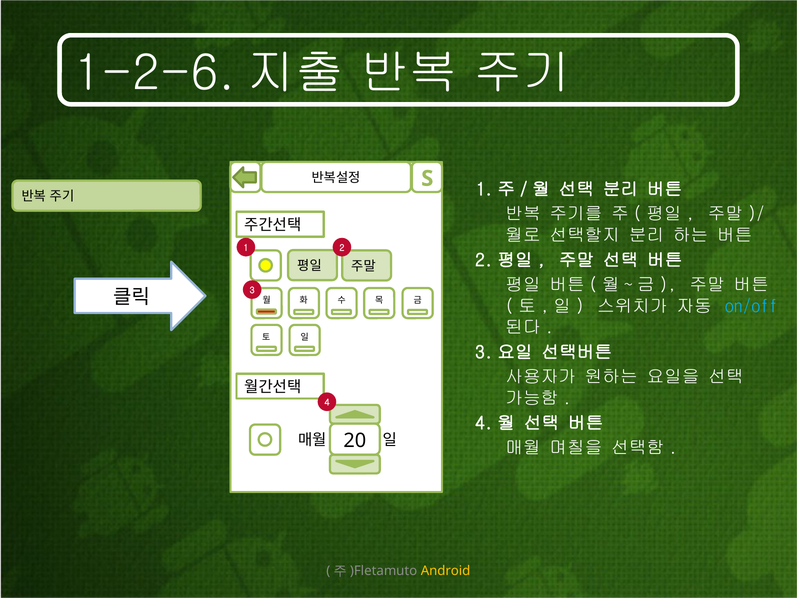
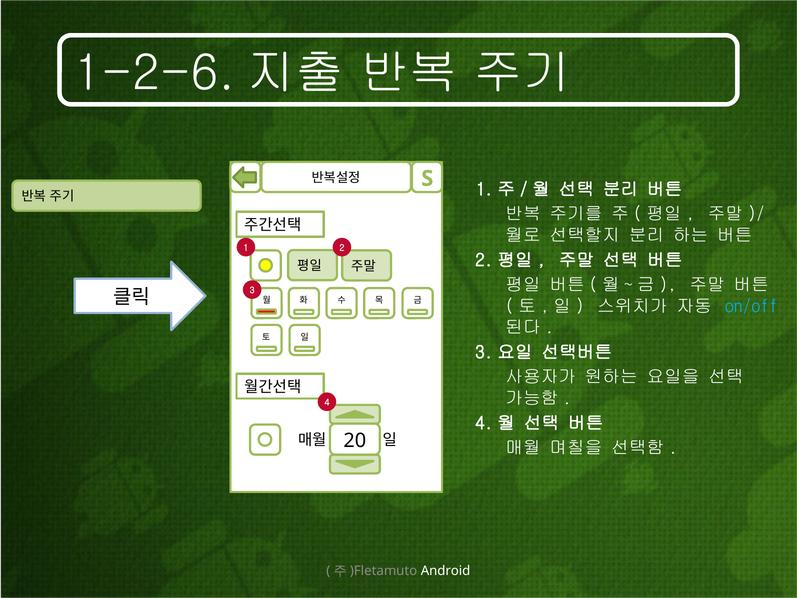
Android colour: yellow -> white
